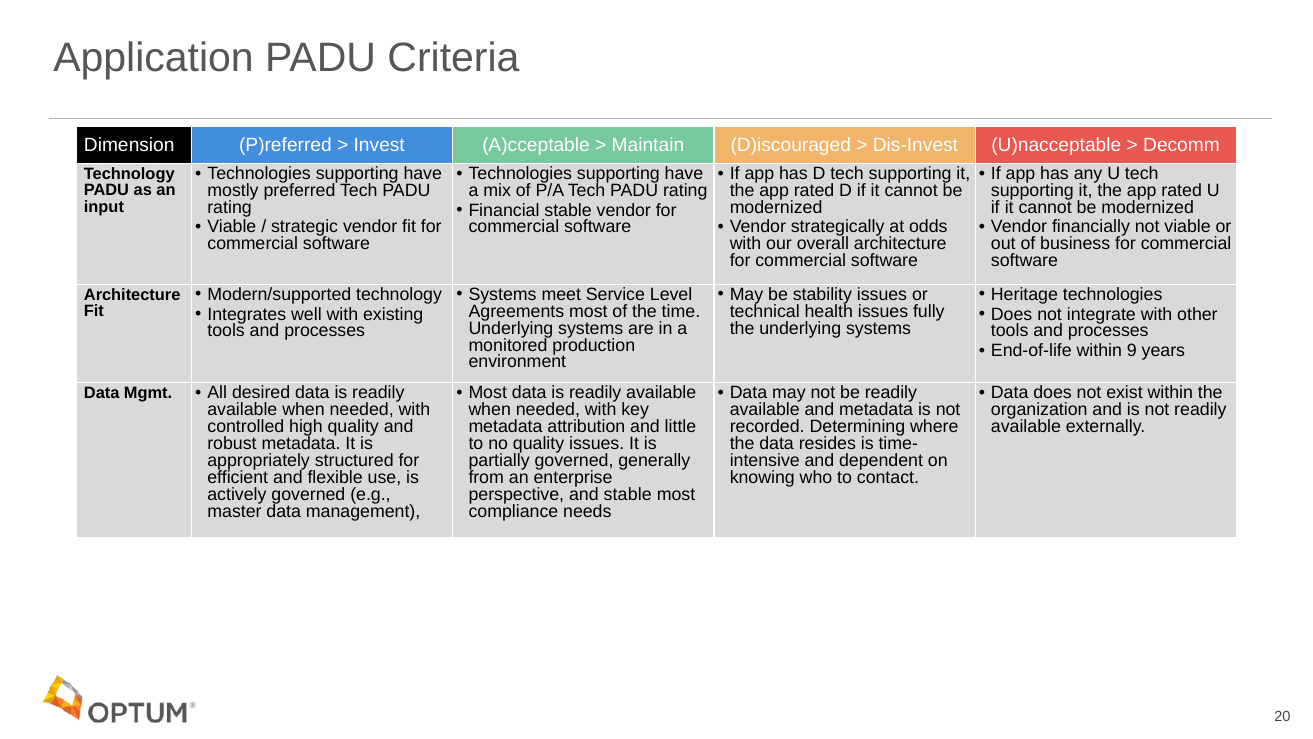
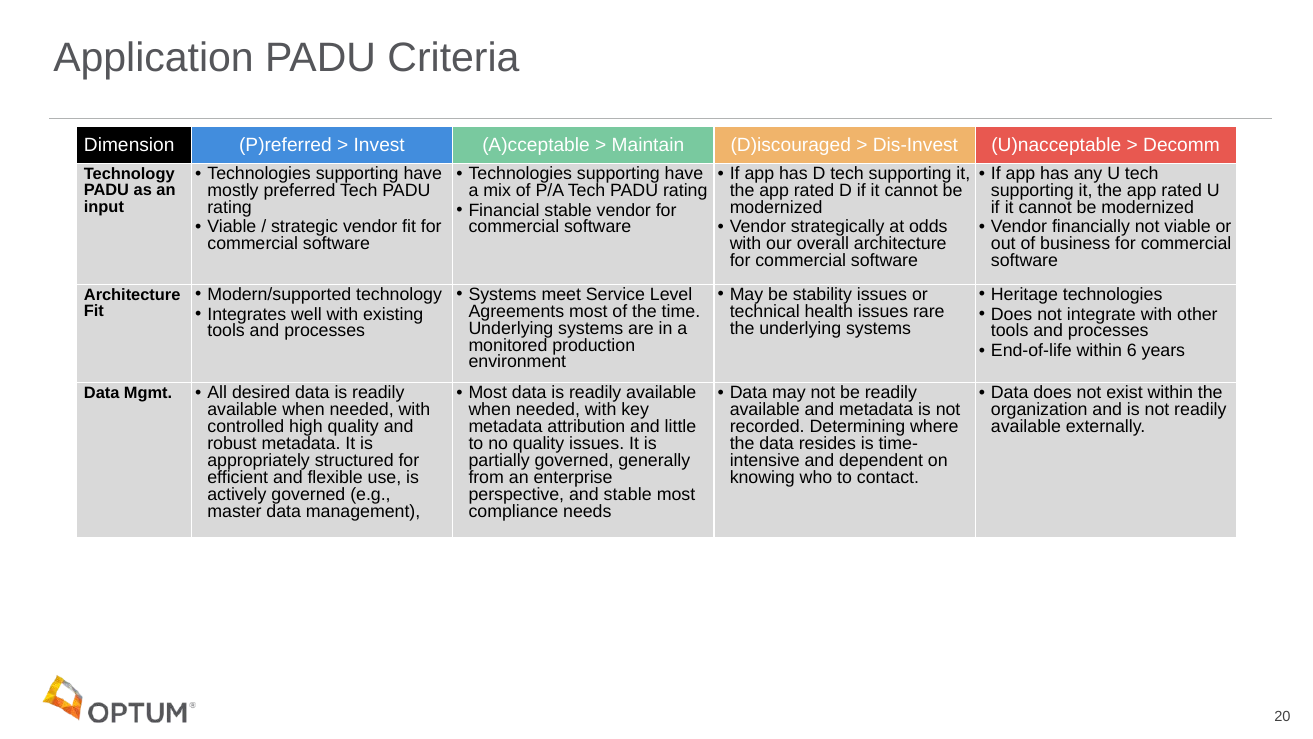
fully: fully -> rare
9: 9 -> 6
